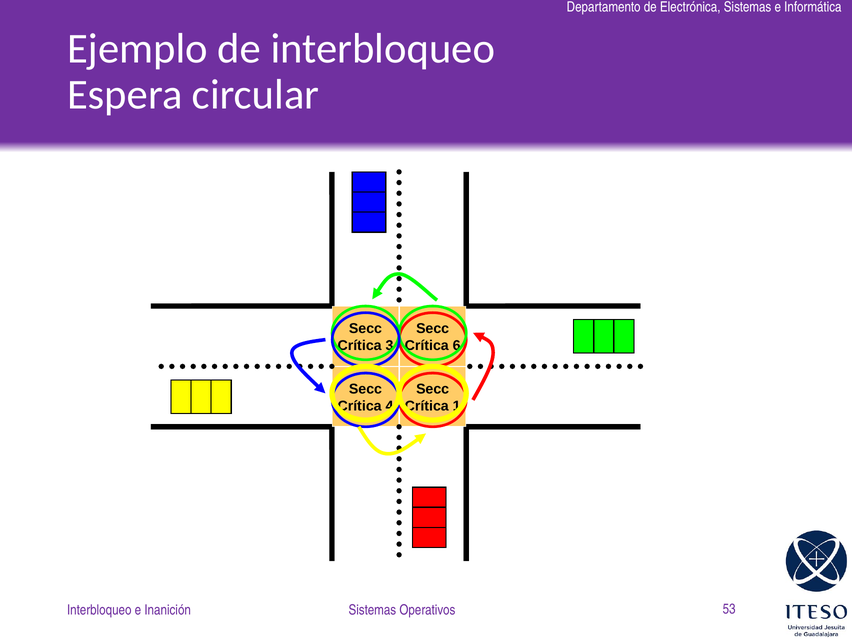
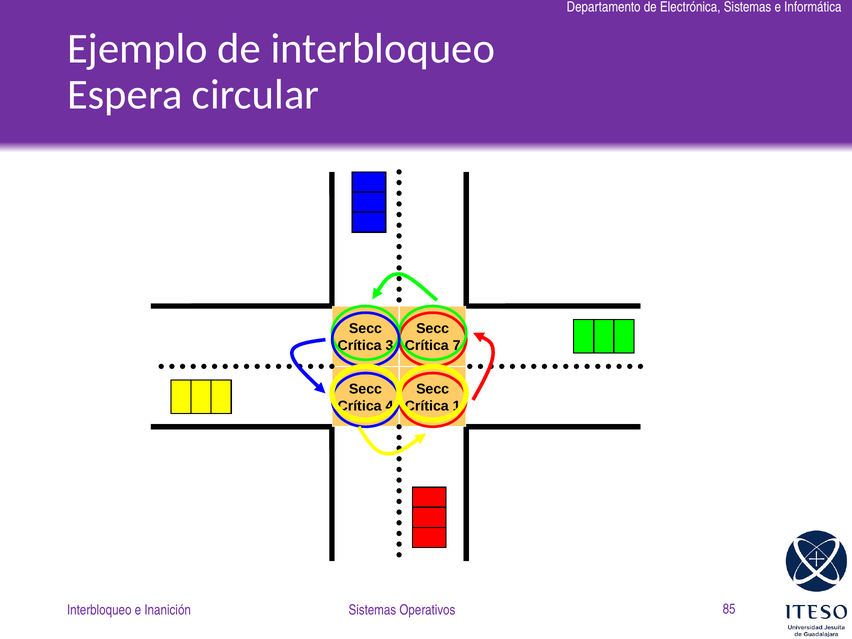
6: 6 -> 7
53: 53 -> 85
